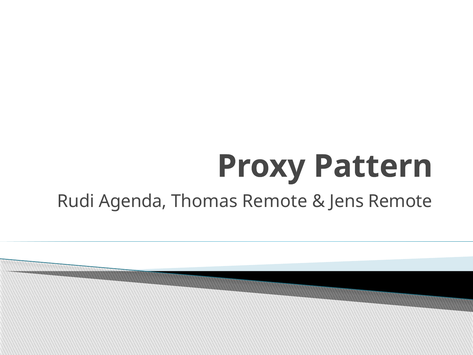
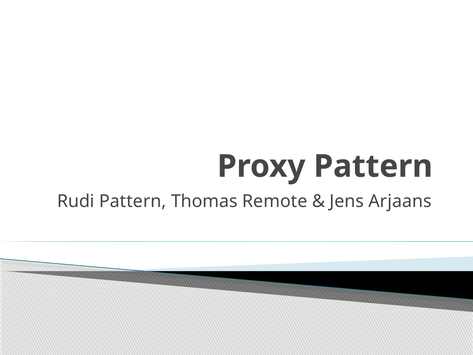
Rudi Agenda: Agenda -> Pattern
Jens Remote: Remote -> Arjaans
